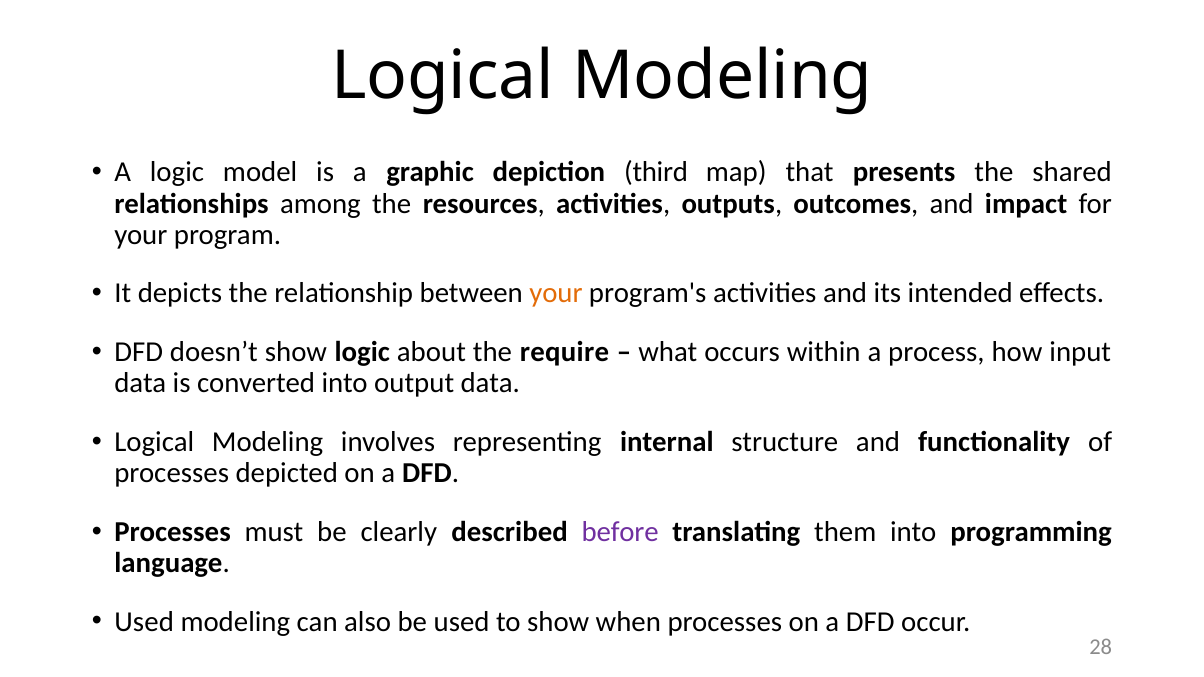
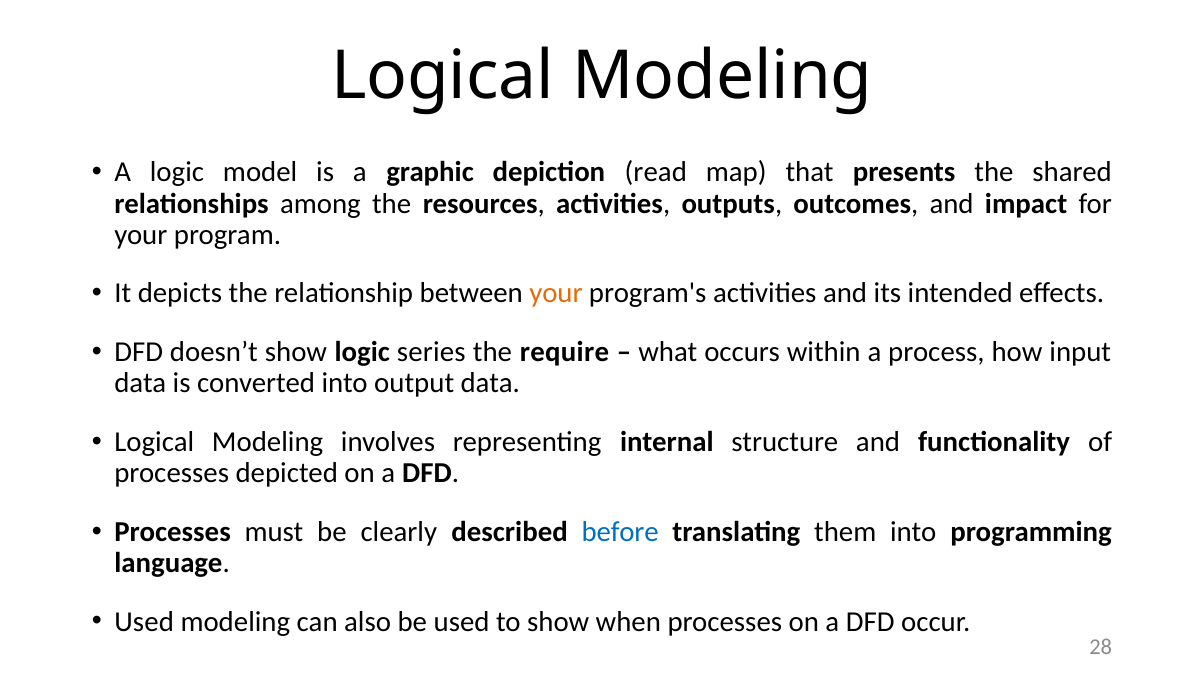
third: third -> read
about: about -> series
before colour: purple -> blue
